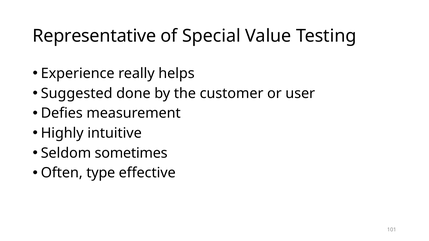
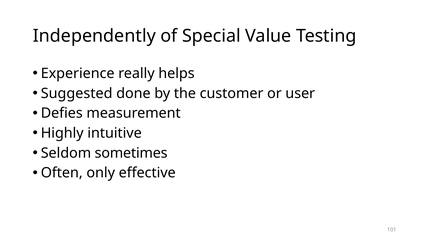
Representative: Representative -> Independently
type: type -> only
